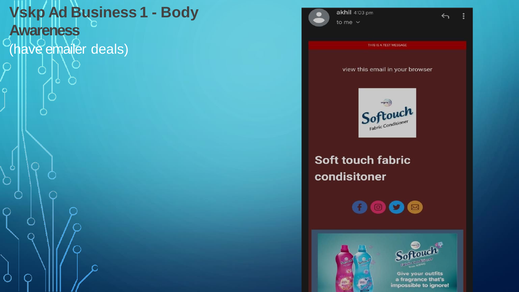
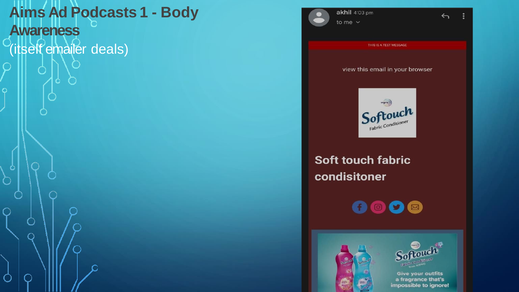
Vskp: Vskp -> Aims
Business: Business -> Podcasts
have: have -> itself
